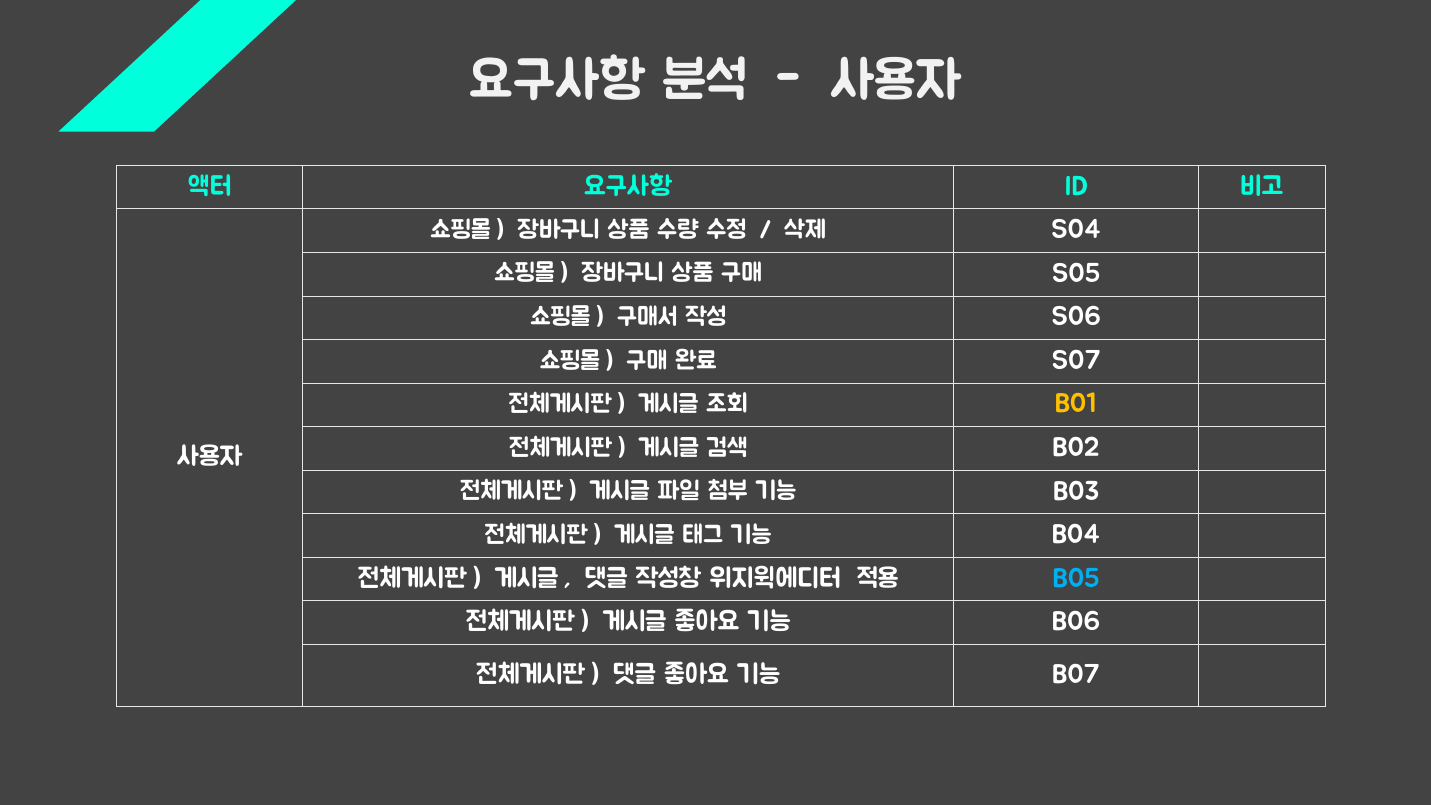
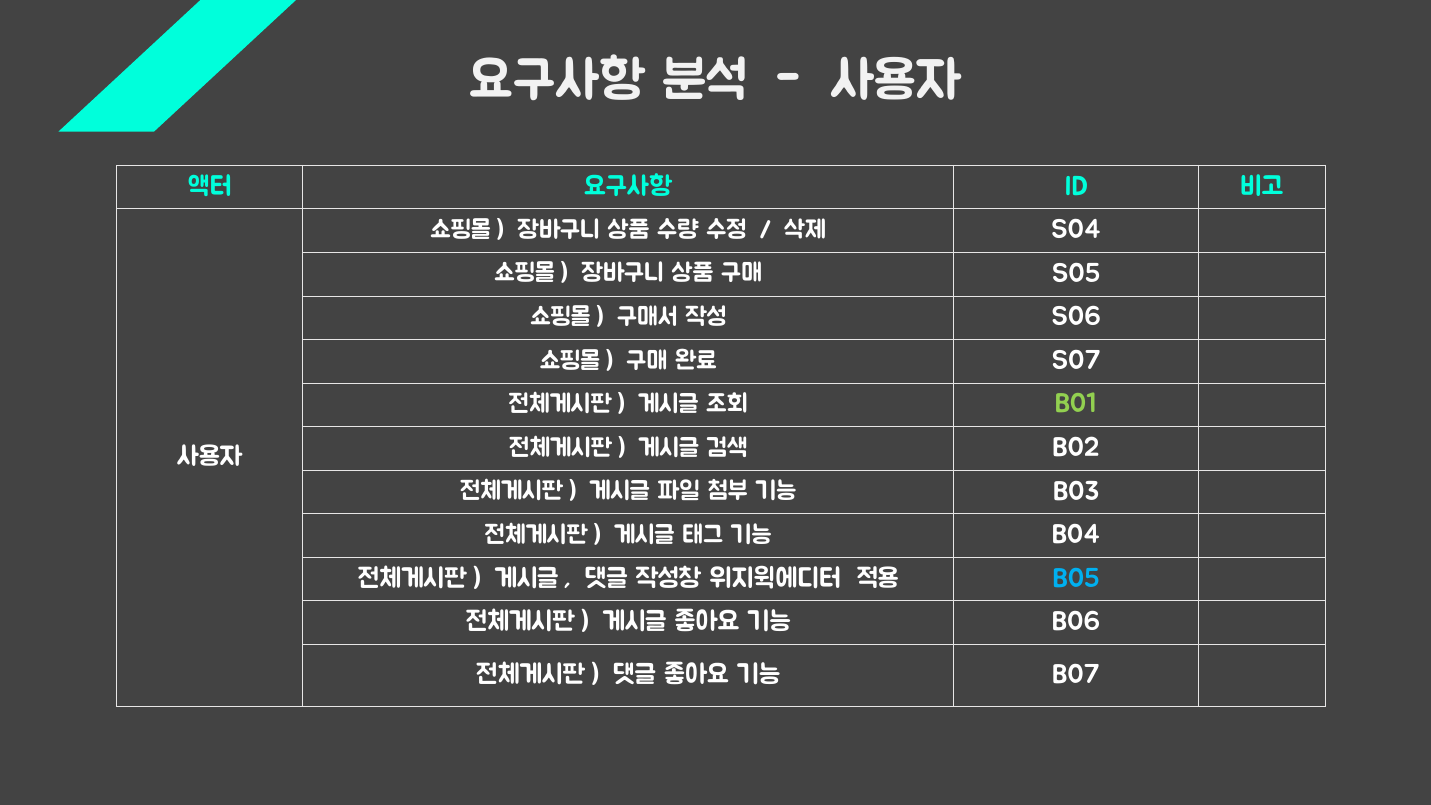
B01 colour: yellow -> light green
